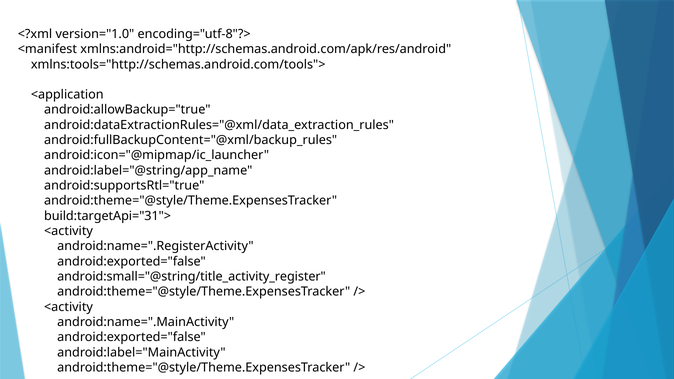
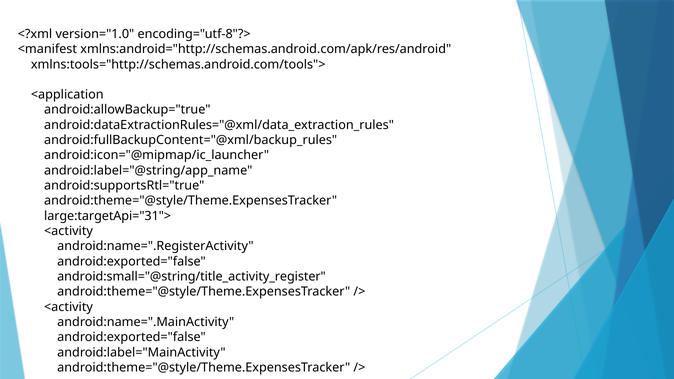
build:targetApi="31">: build:targetApi="31"> -> large:targetApi="31">
